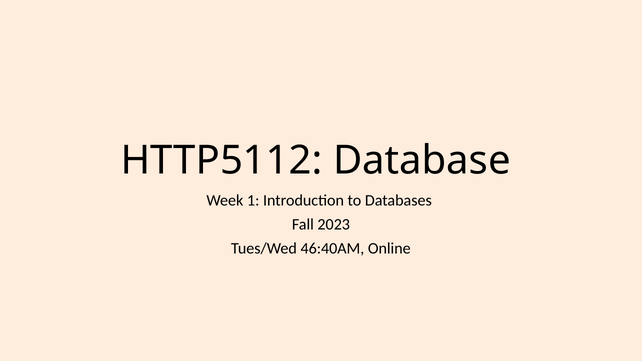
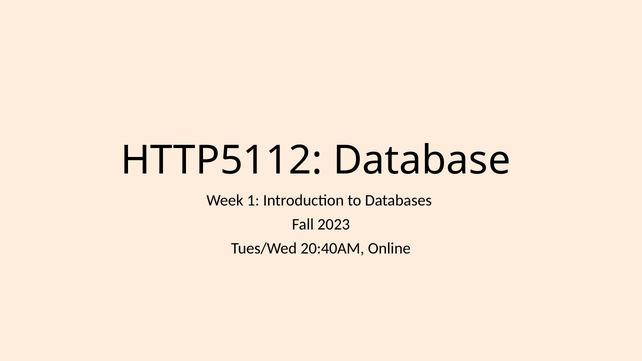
46:40AM: 46:40AM -> 20:40AM
